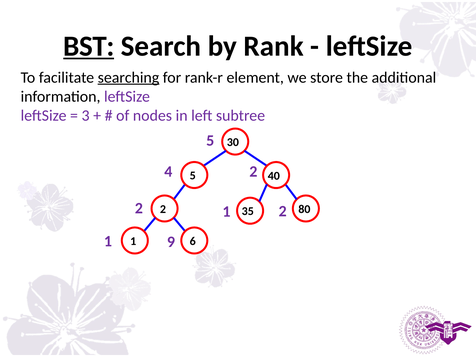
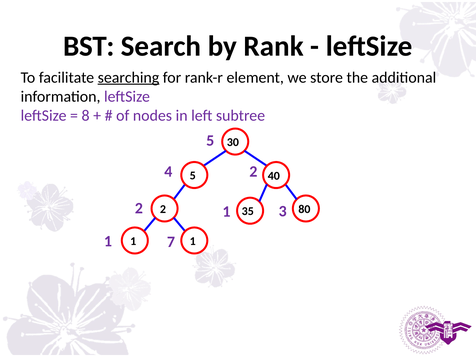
BST underline: present -> none
3: 3 -> 8
1 2: 2 -> 3
9: 9 -> 7
1 6: 6 -> 1
